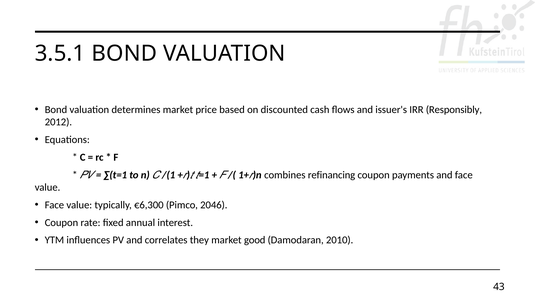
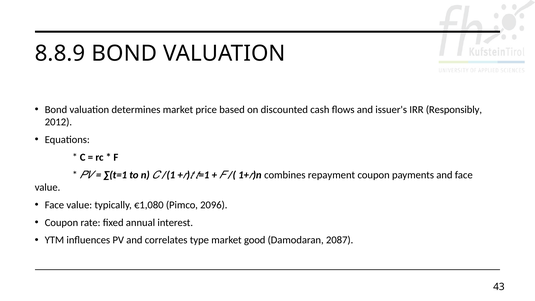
3.5.1: 3.5.1 -> 8.8.9
refinancing: refinancing -> repayment
€6,300: €6,300 -> €1,080
2046: 2046 -> 2096
they: they -> type
2010: 2010 -> 2087
